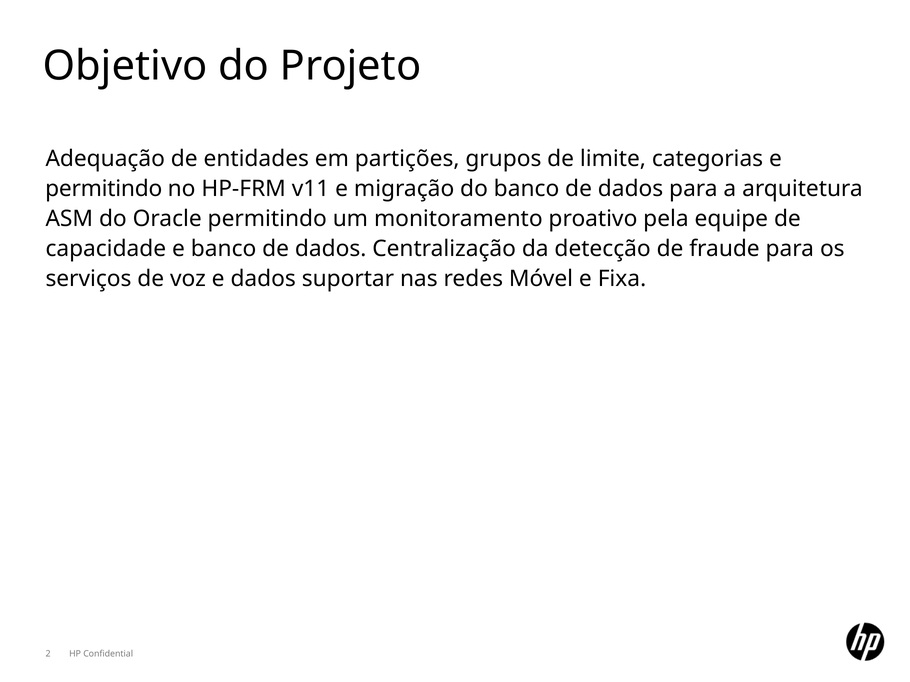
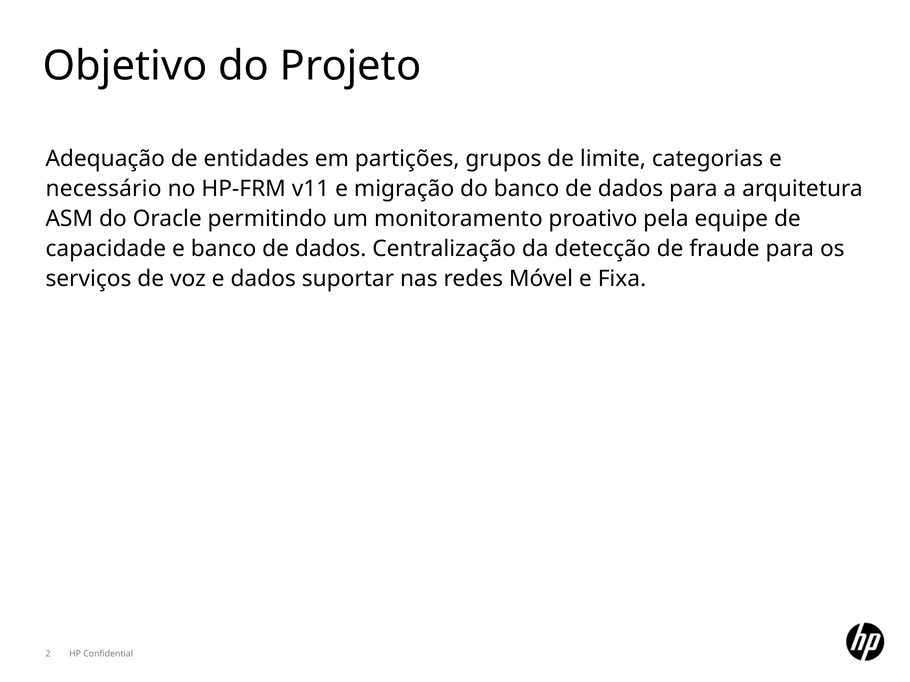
permitindo at (104, 189): permitindo -> necessário
